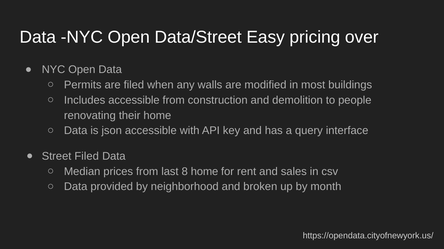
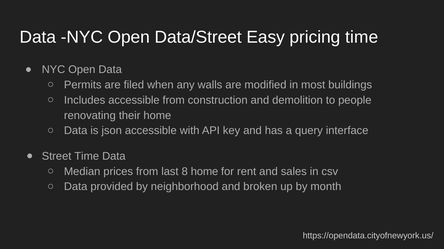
pricing over: over -> time
Street Filed: Filed -> Time
